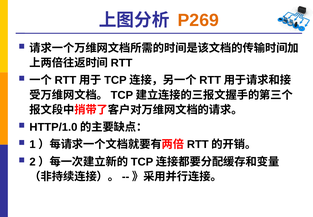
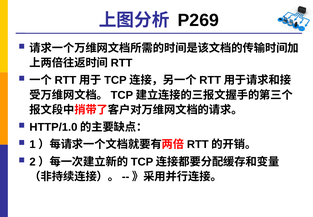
P269 colour: orange -> black
